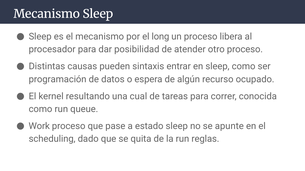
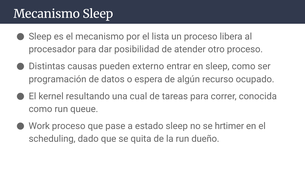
long: long -> lista
sintaxis: sintaxis -> externo
apunte: apunte -> hrtimer
reglas: reglas -> dueño
